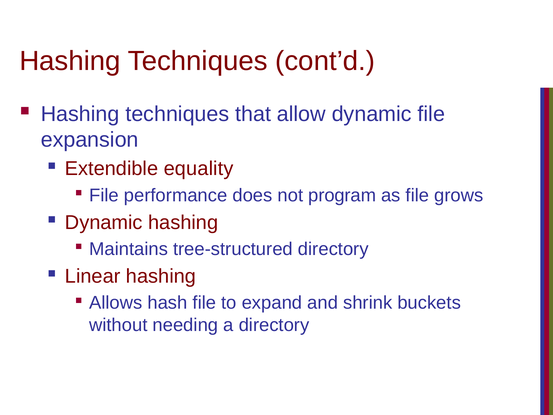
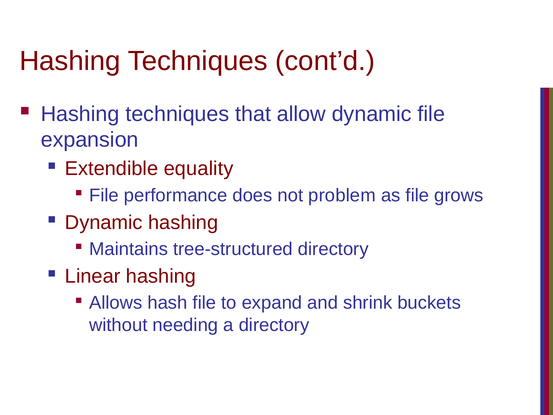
program: program -> problem
